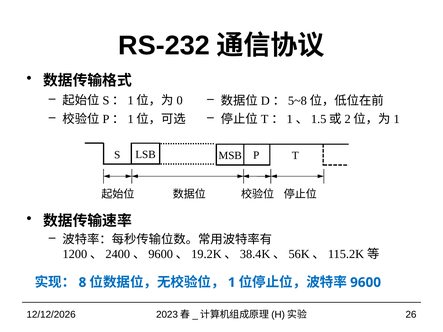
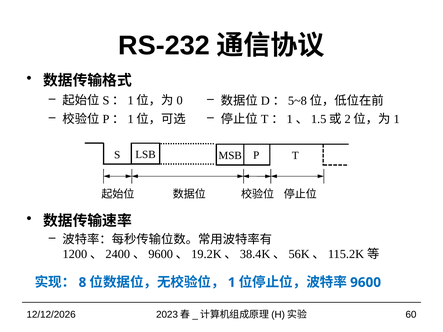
26: 26 -> 60
